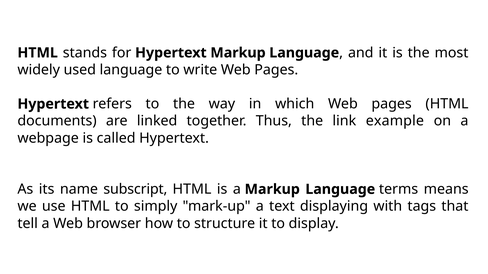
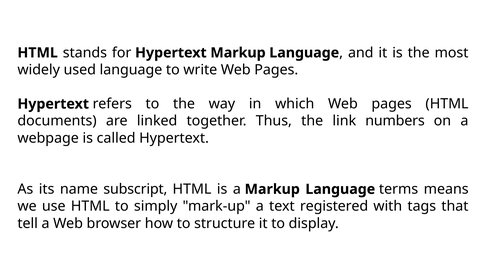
example: example -> numbers
displaying: displaying -> registered
